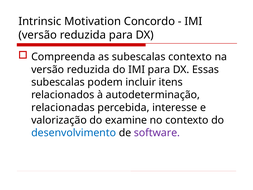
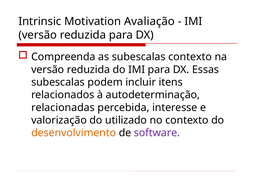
Concordo: Concordo -> Avaliação
examine: examine -> utilizado
desenvolvimento colour: blue -> orange
